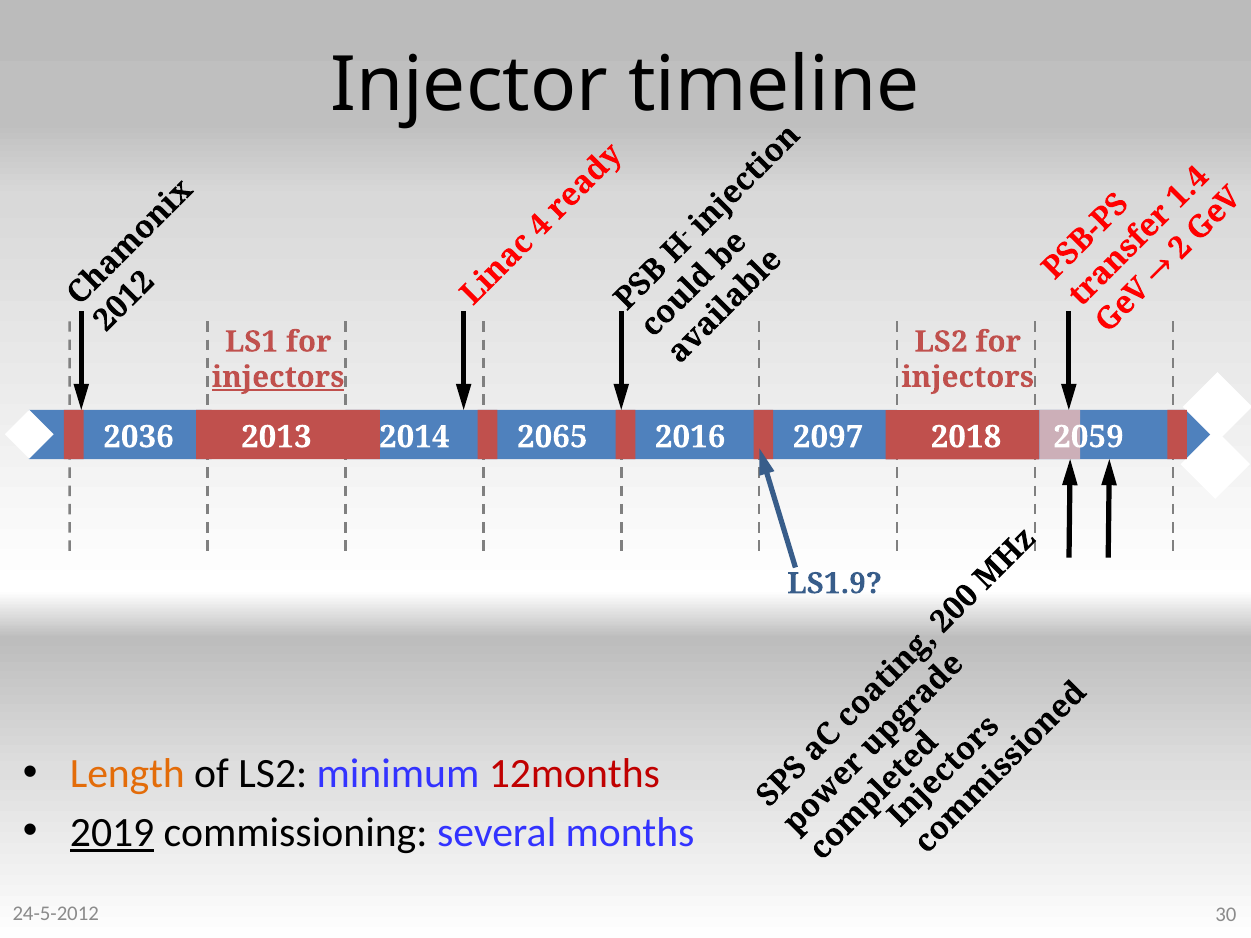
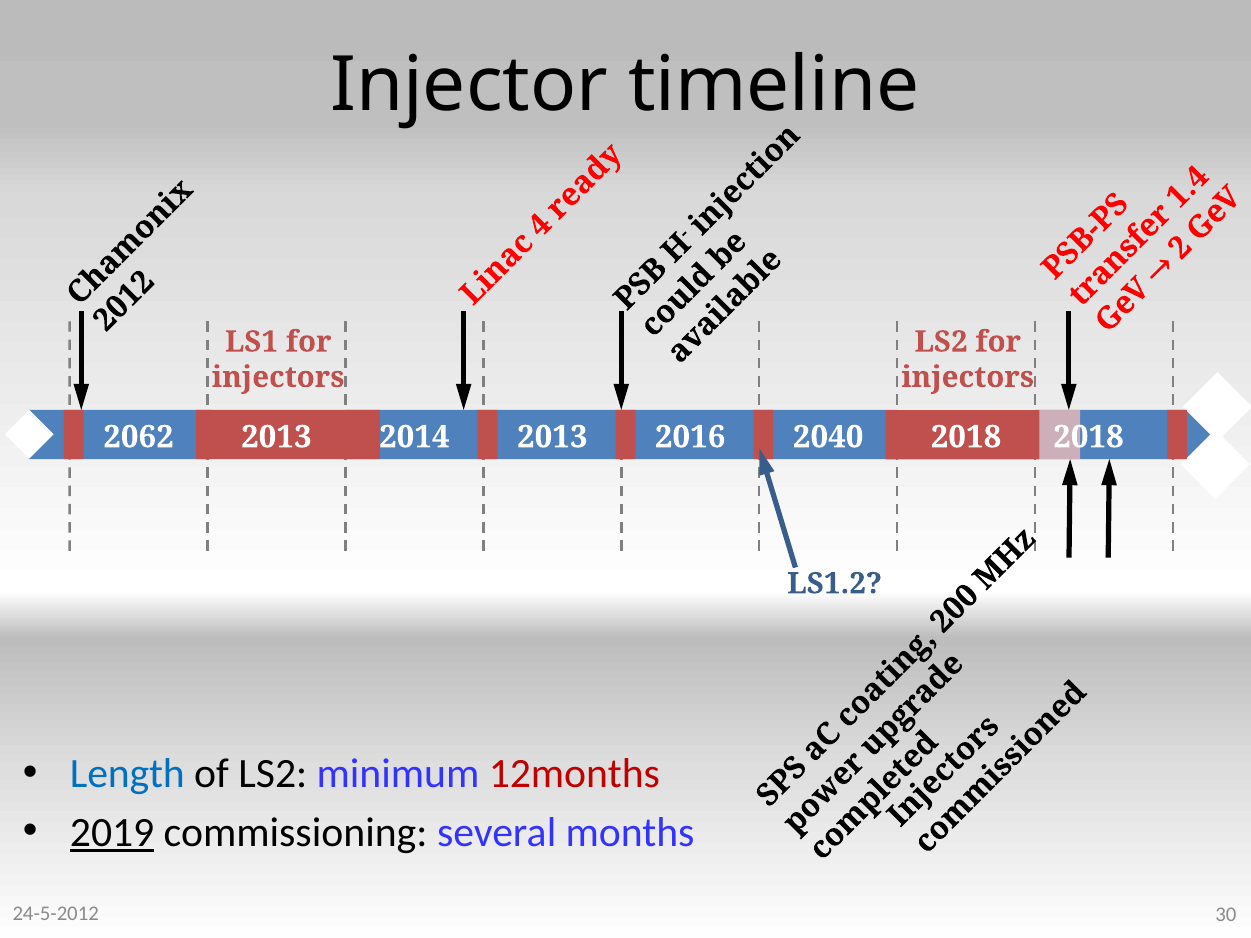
injectors at (278, 377) underline: present -> none
2036: 2036 -> 2062
2014 2065: 2065 -> 2013
2097: 2097 -> 2040
2059 at (1088, 437): 2059 -> 2018
LS1.9: LS1.9 -> LS1.2
Length colour: orange -> blue
